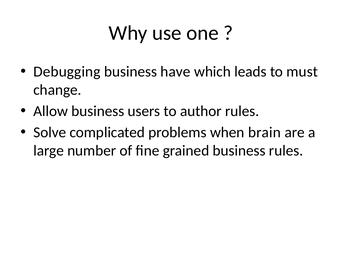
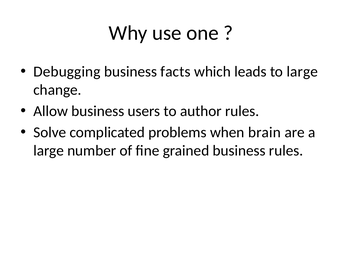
have: have -> facts
to must: must -> large
